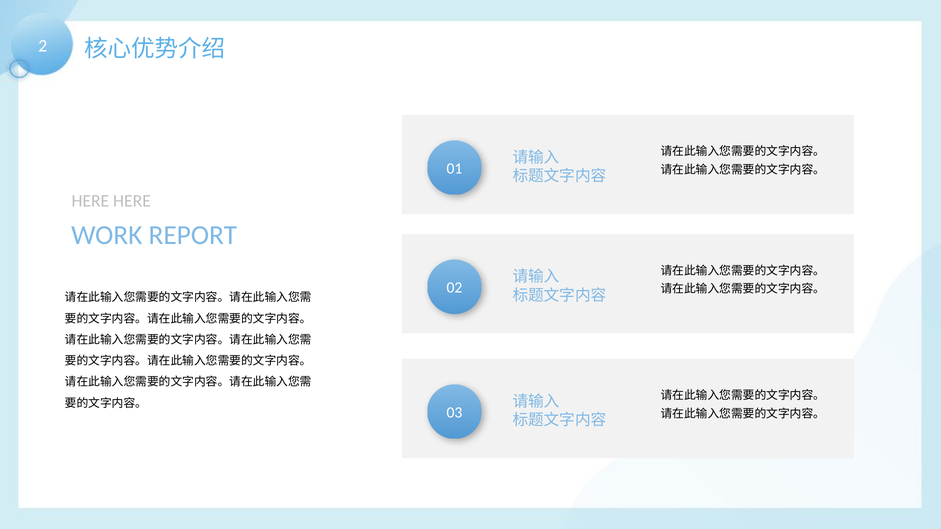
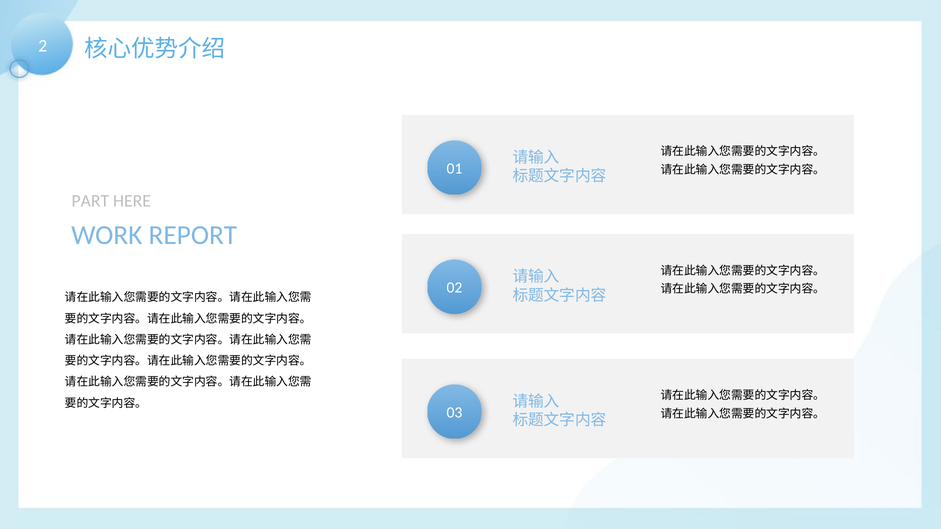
HERE at (90, 201): HERE -> PART
